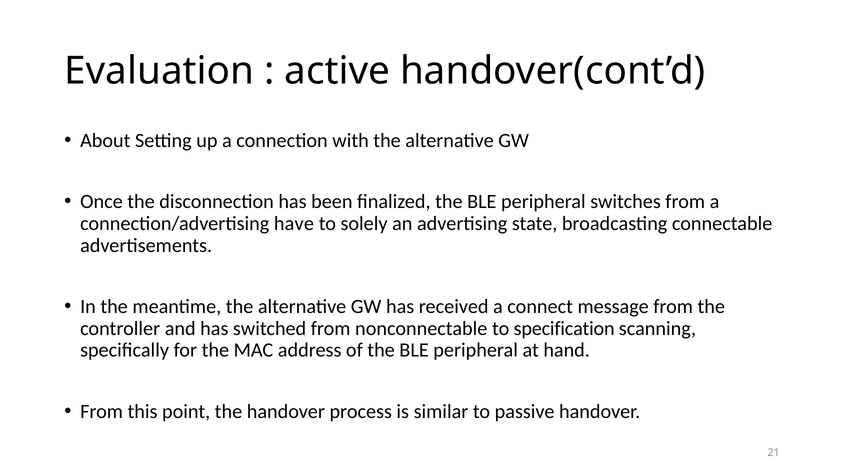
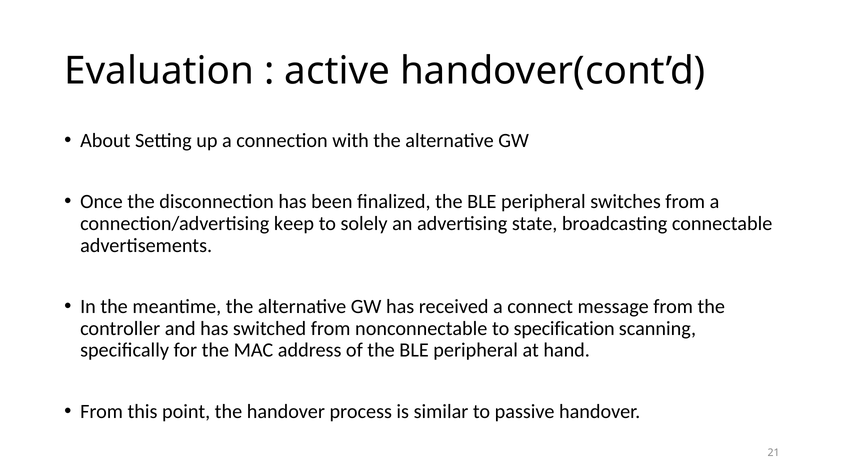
have: have -> keep
